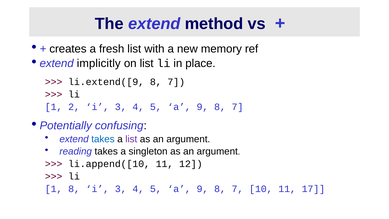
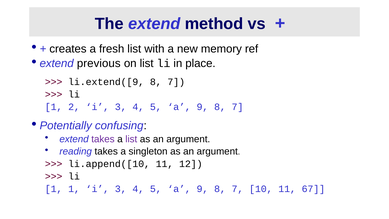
implicitly: implicitly -> previous
takes at (103, 139) colour: blue -> purple
1 8: 8 -> 1
17: 17 -> 67
